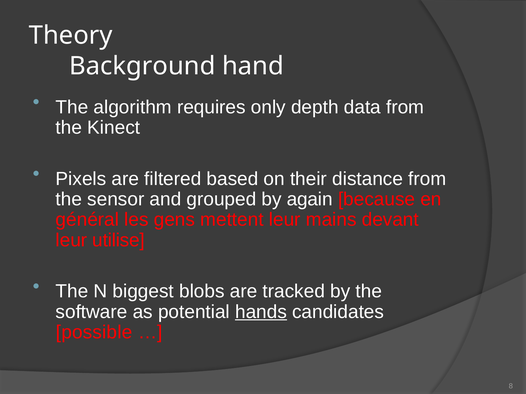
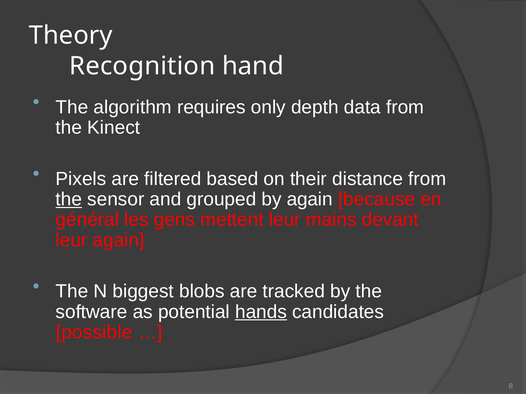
Background: Background -> Recognition
the at (69, 200) underline: none -> present
leur utilise: utilise -> again
